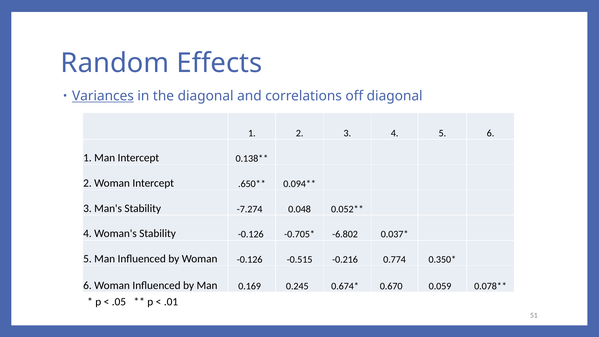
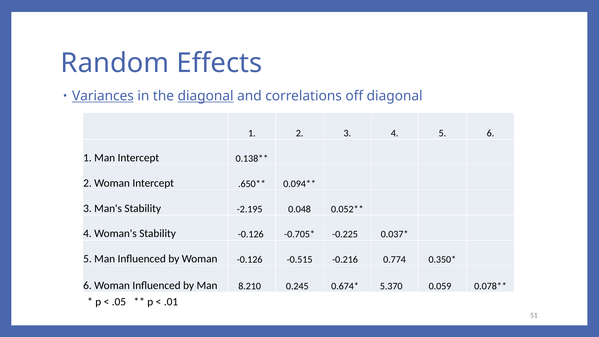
diagonal at (206, 96) underline: none -> present
-7.274: -7.274 -> -2.195
-6.802: -6.802 -> -0.225
0.169: 0.169 -> 8.210
0.670: 0.670 -> 5.370
